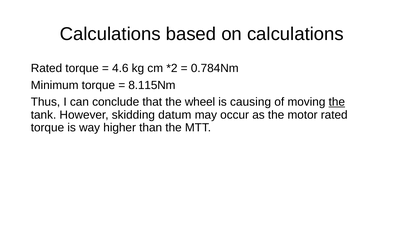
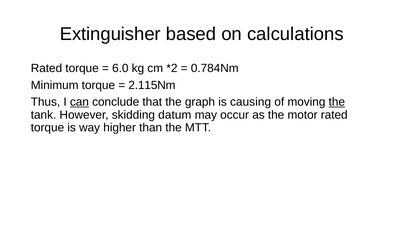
Calculations at (110, 34): Calculations -> Extinguisher
4.6: 4.6 -> 6.0
8.115Nm: 8.115Nm -> 2.115Nm
can underline: none -> present
wheel: wheel -> graph
